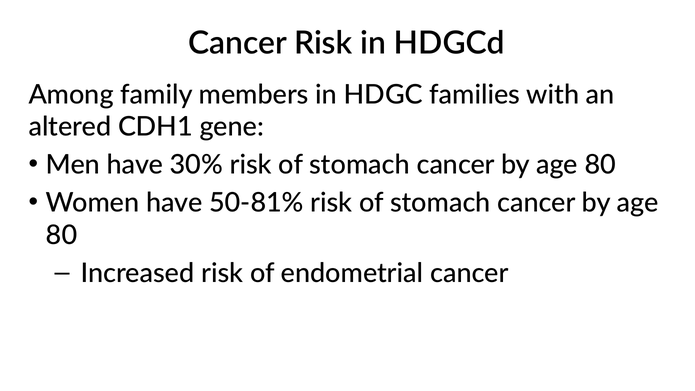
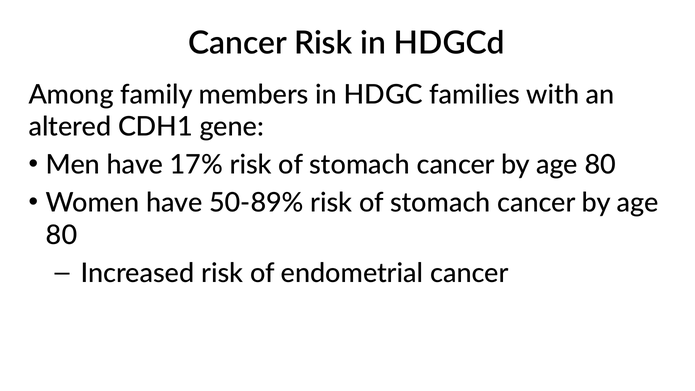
30%: 30% -> 17%
50-81%: 50-81% -> 50-89%
